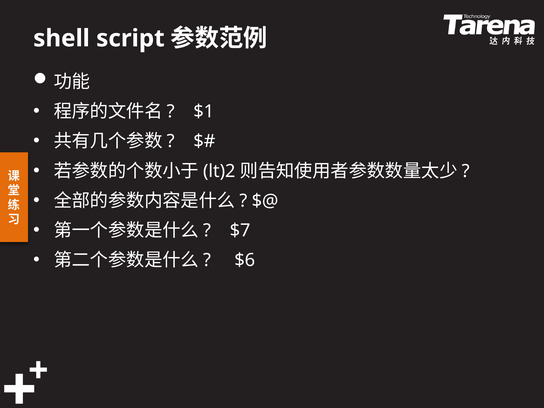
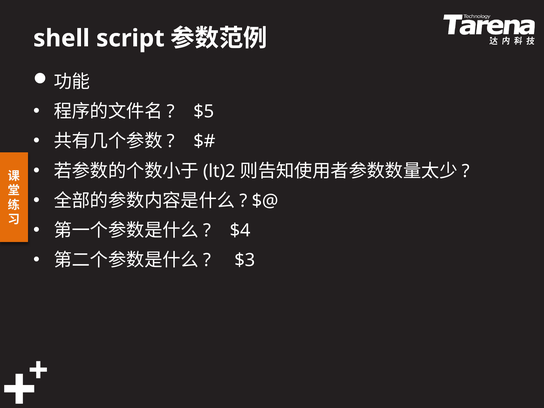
$1: $1 -> $5
$7: $7 -> $4
$6: $6 -> $3
